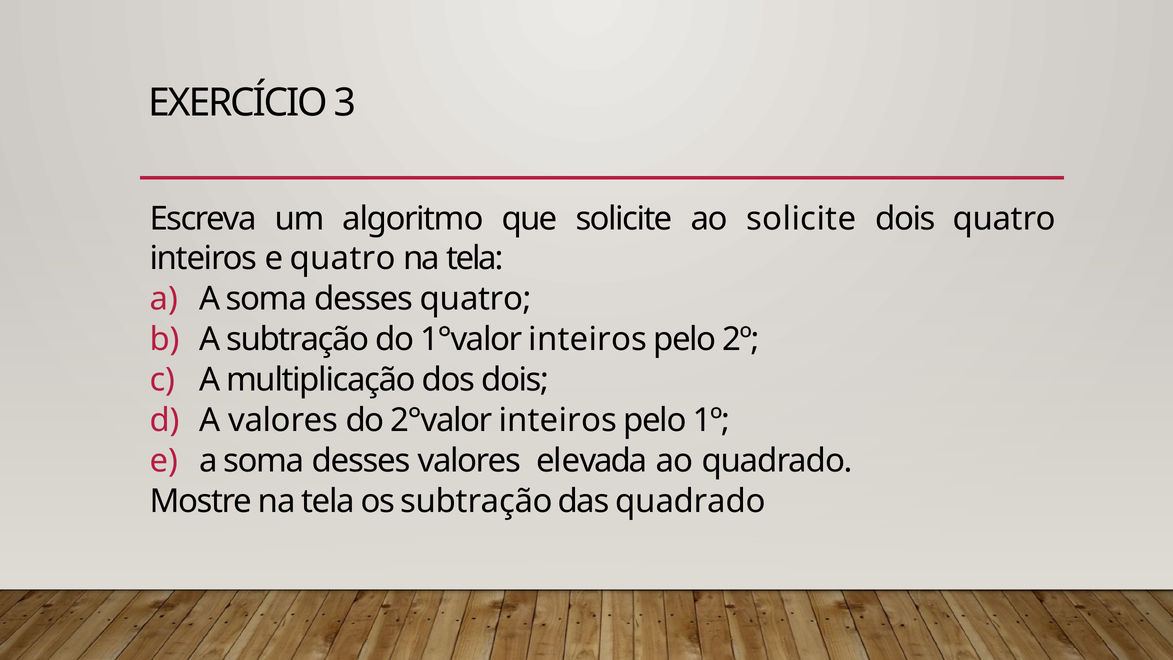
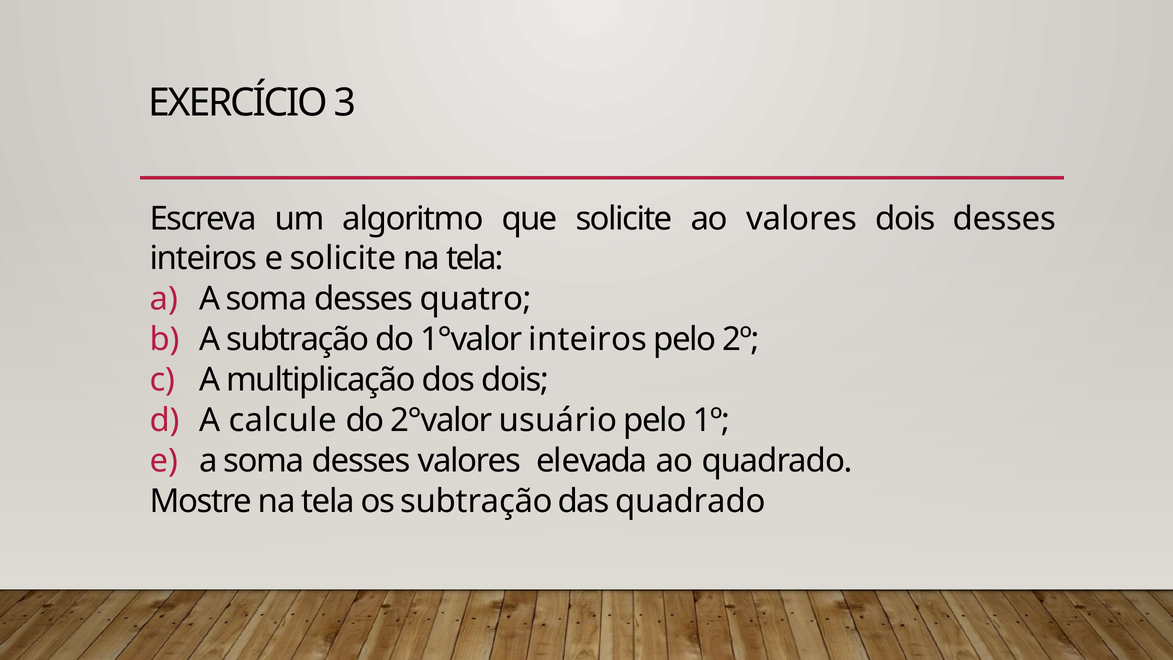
ao solicite: solicite -> valores
dois quatro: quatro -> desses
e quatro: quatro -> solicite
A valores: valores -> calcule
2°valor inteiros: inteiros -> usuário
